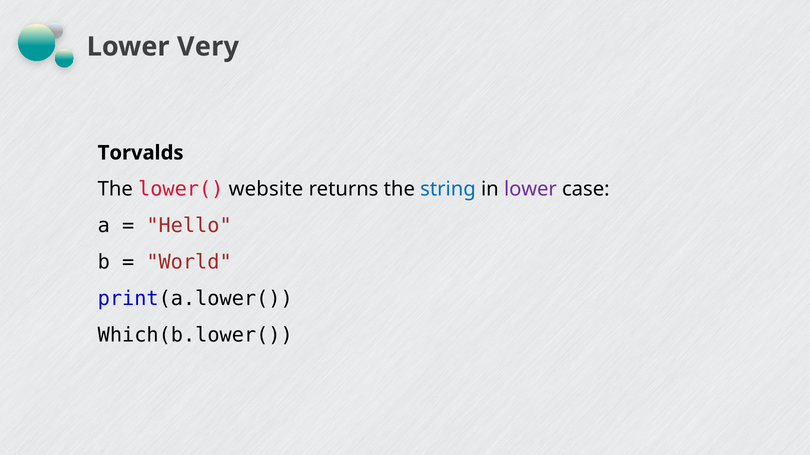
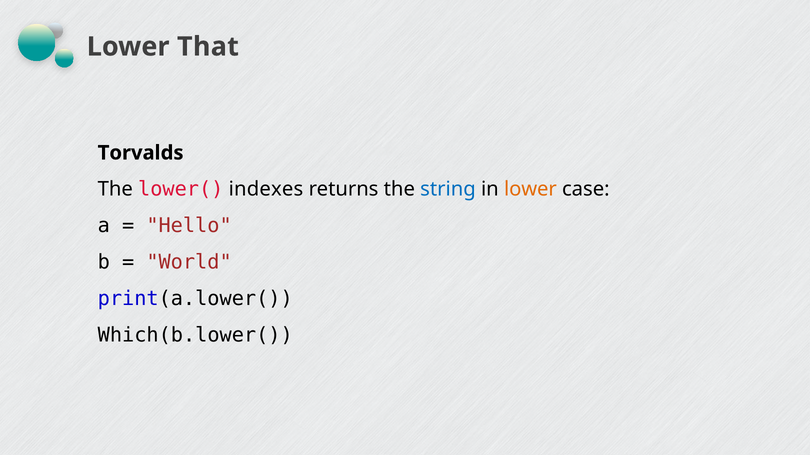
Very: Very -> That
website: website -> indexes
lower at (530, 189) colour: purple -> orange
